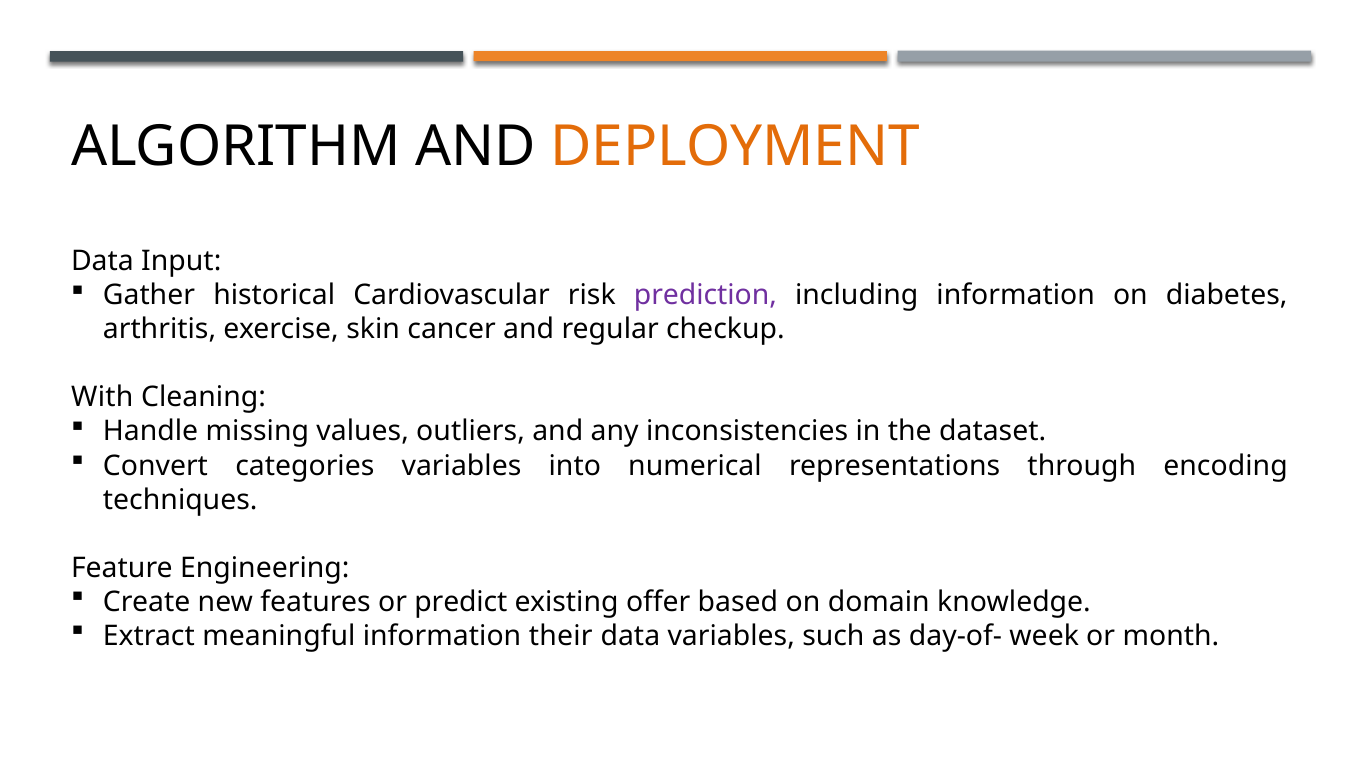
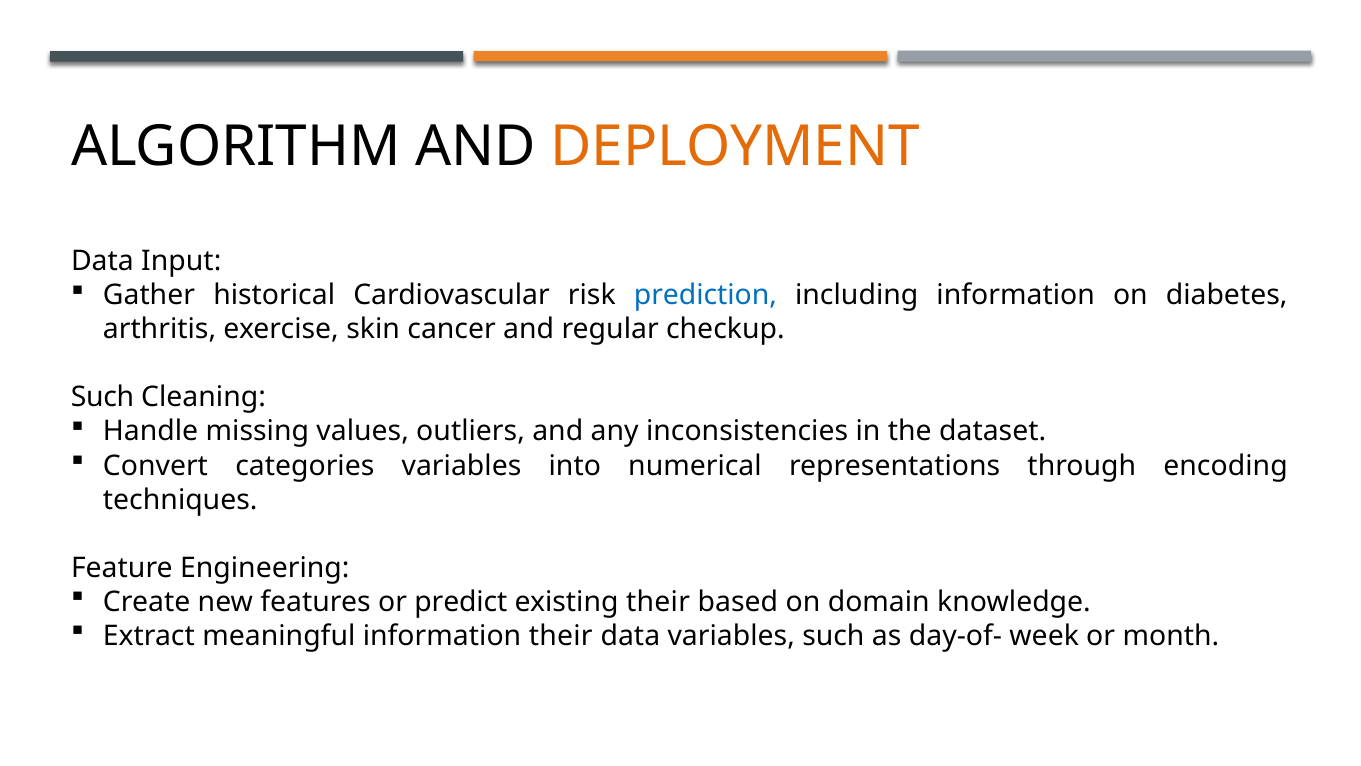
prediction colour: purple -> blue
With at (102, 397): With -> Such
existing offer: offer -> their
